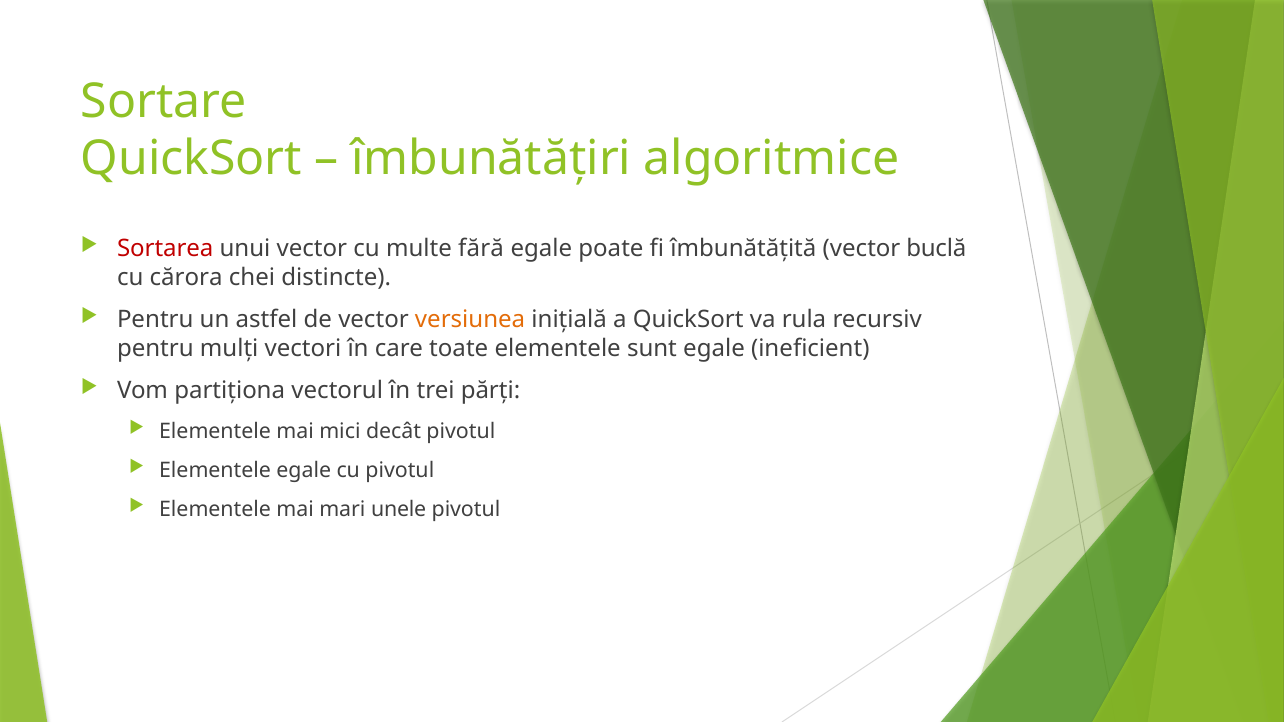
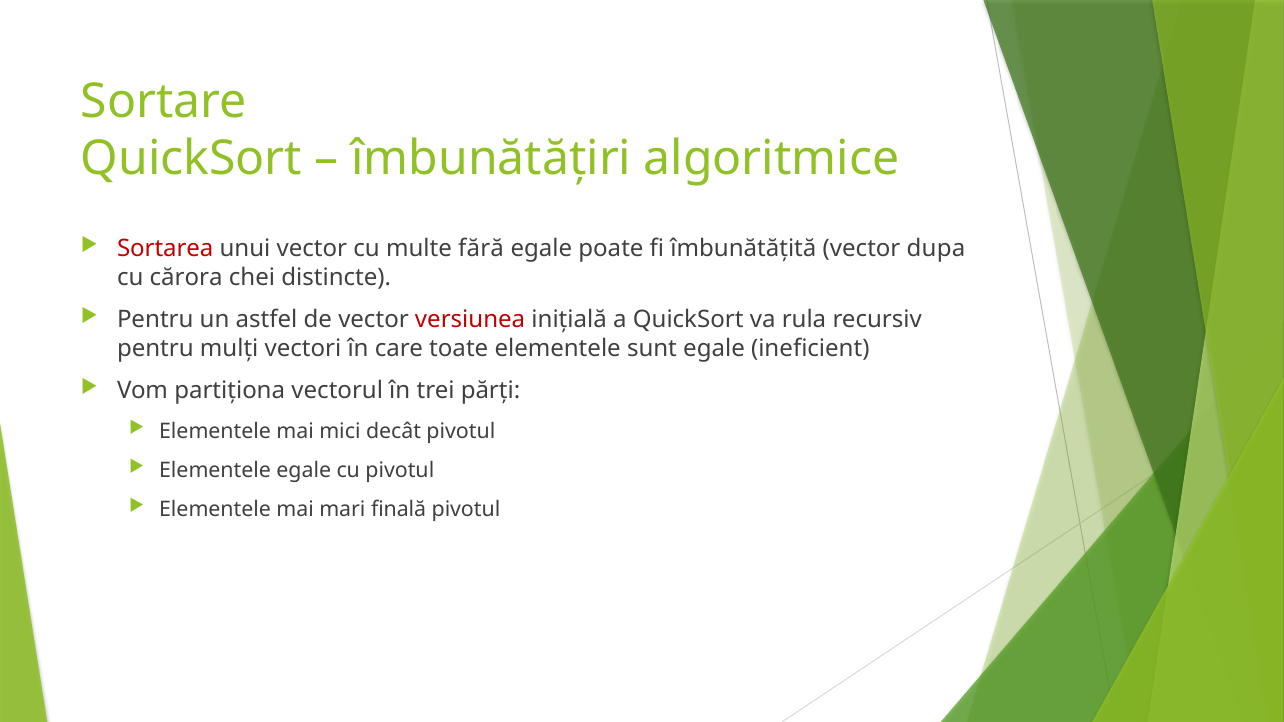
buclă: buclă -> dupa
versiunea colour: orange -> red
unele: unele -> finală
